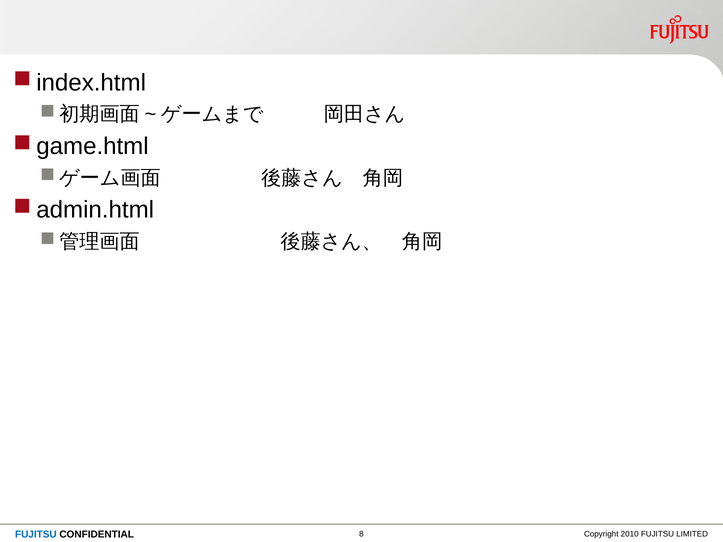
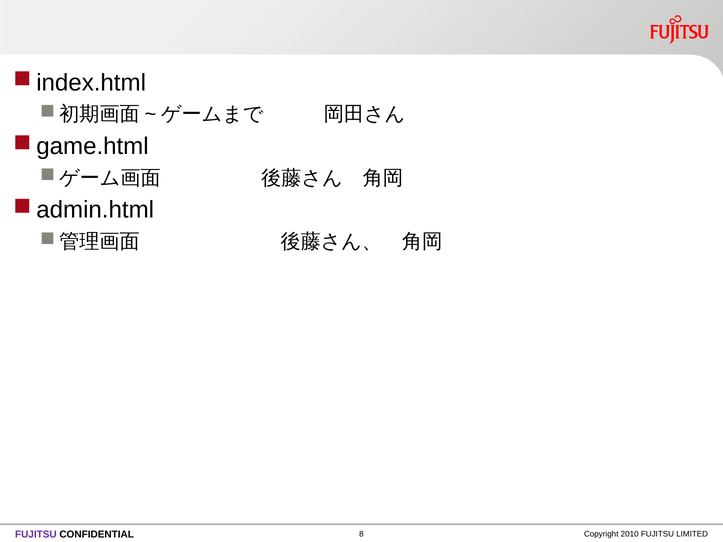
FUJITSU at (36, 535) colour: blue -> purple
